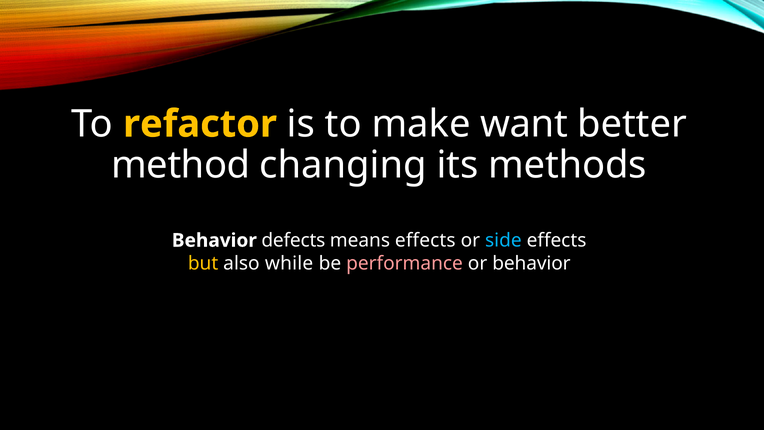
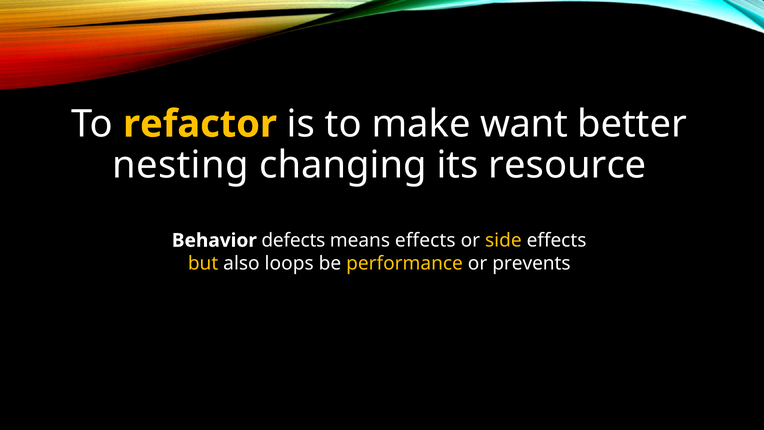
method: method -> nesting
methods: methods -> resource
side colour: light blue -> yellow
while: while -> loops
performance colour: pink -> yellow
or behavior: behavior -> prevents
